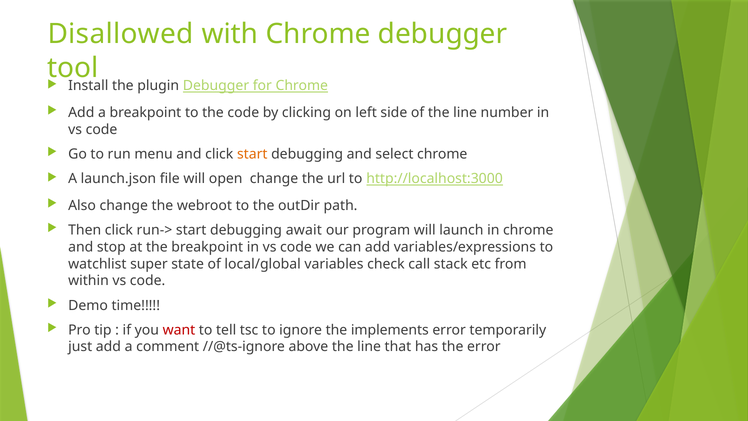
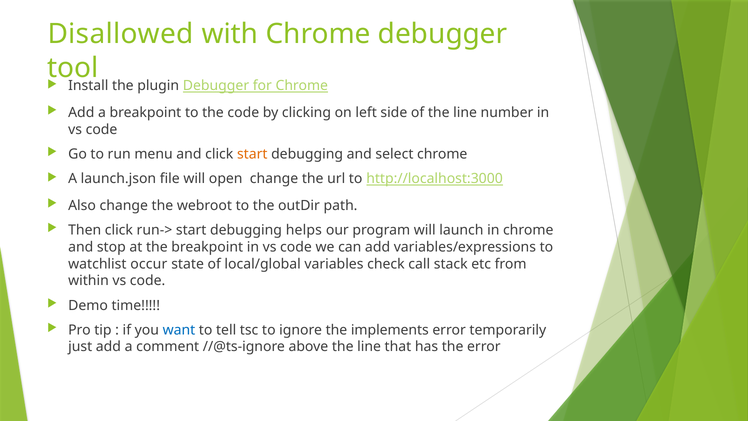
await: await -> helps
super: super -> occur
want colour: red -> blue
